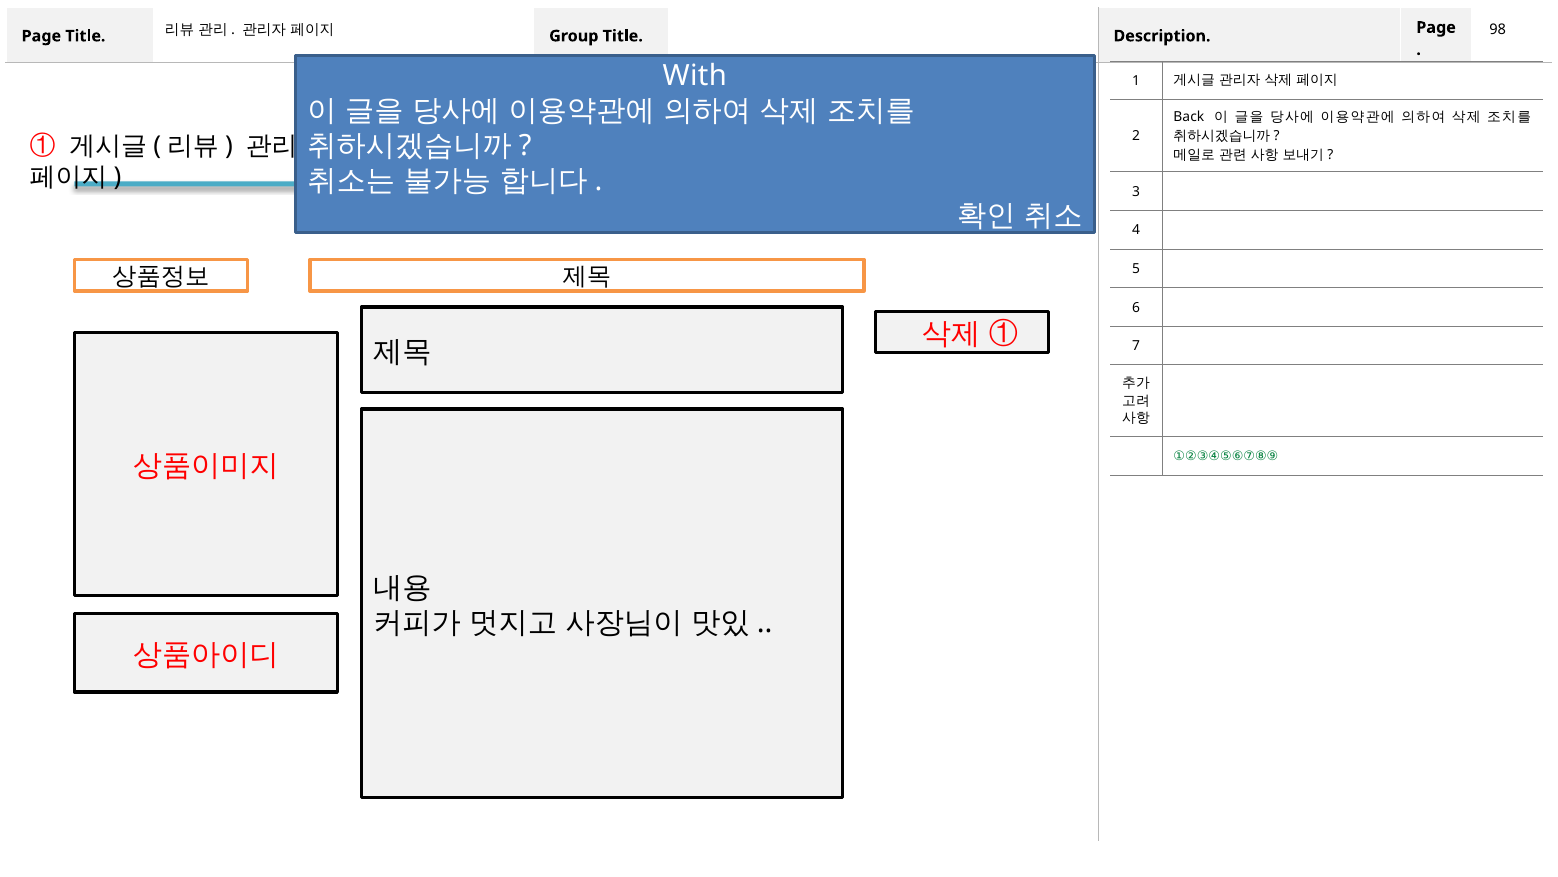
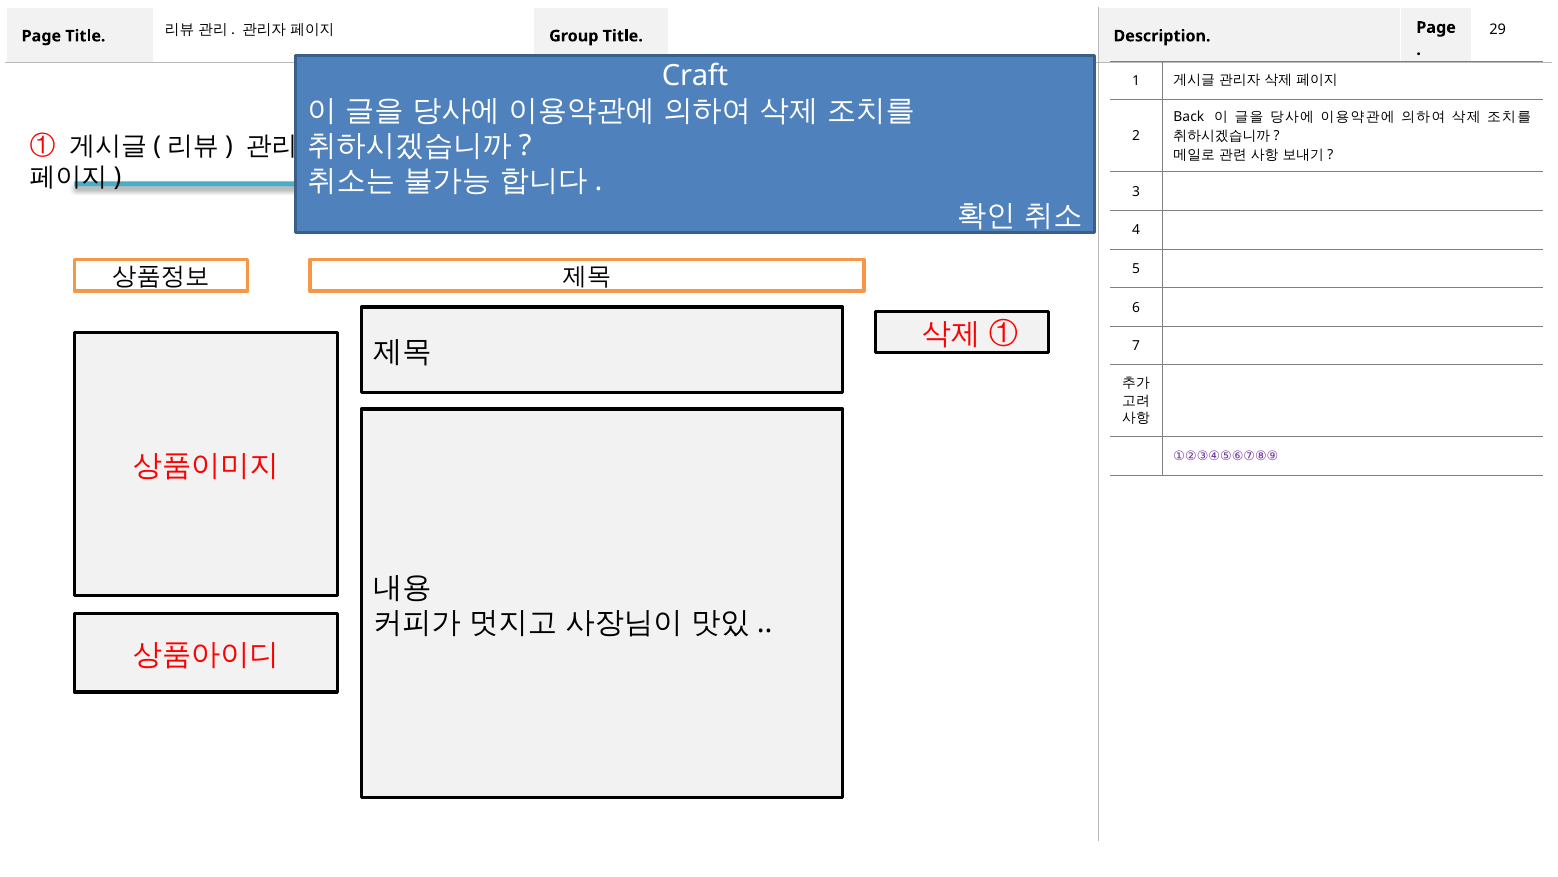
98: 98 -> 29
With: With -> Craft
①②③④⑤⑥⑦⑧⑨ colour: green -> purple
